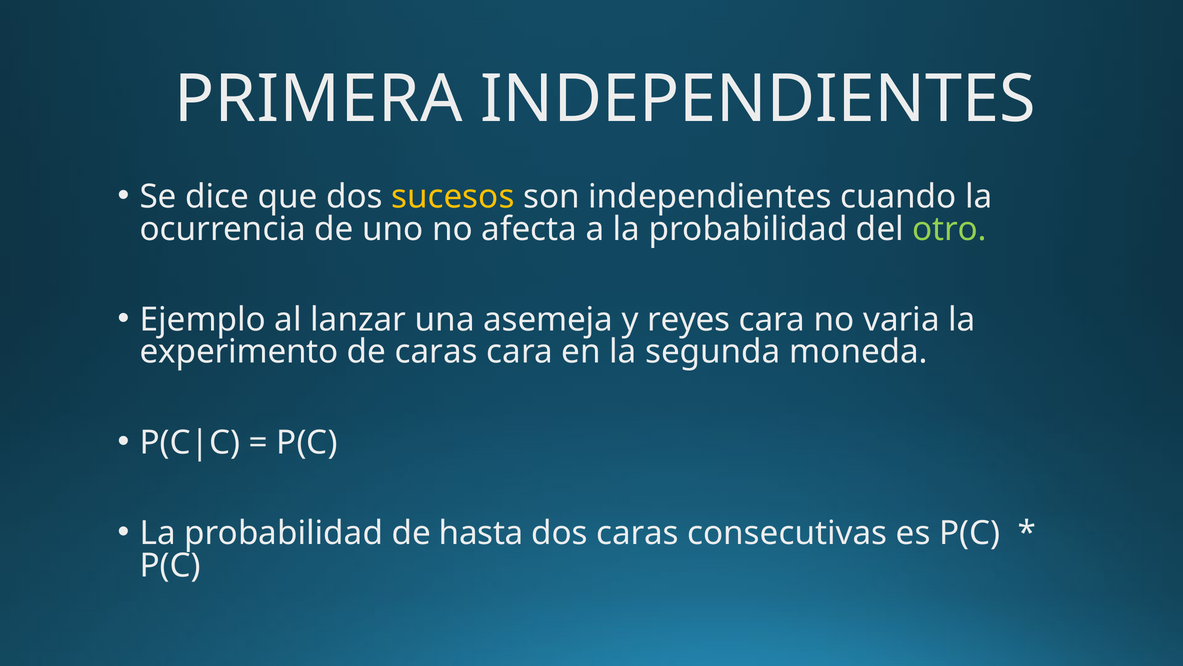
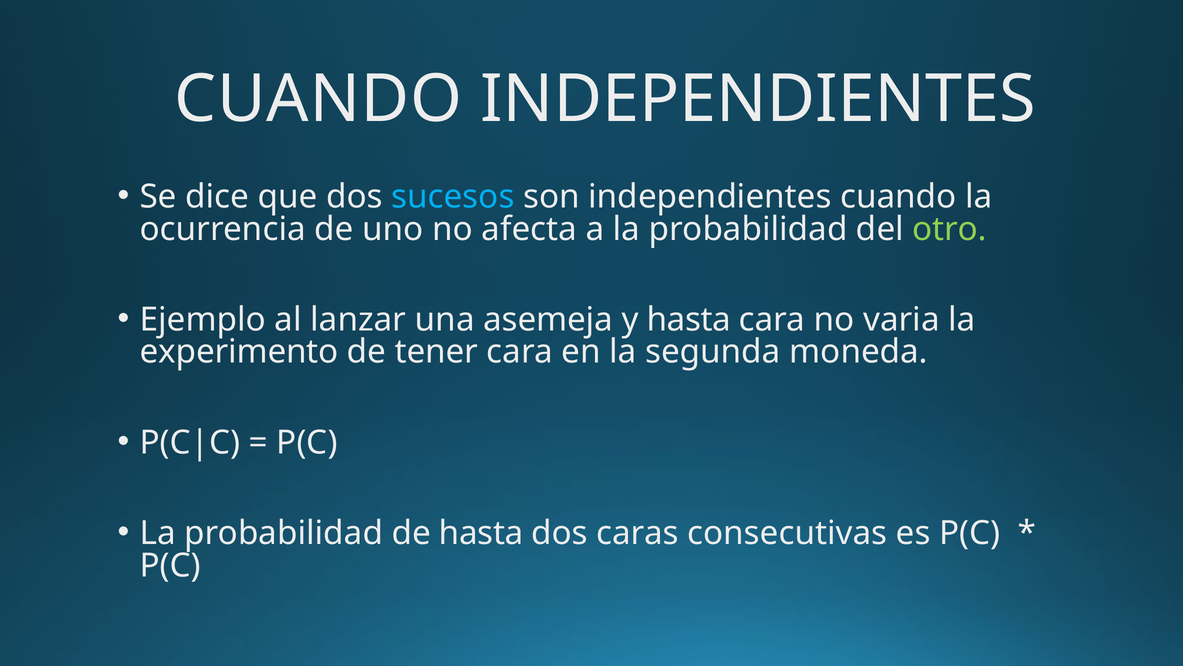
PRIMERA at (318, 99): PRIMERA -> CUANDO
sucesos colour: yellow -> light blue
y reyes: reyes -> hasta
de caras: caras -> tener
